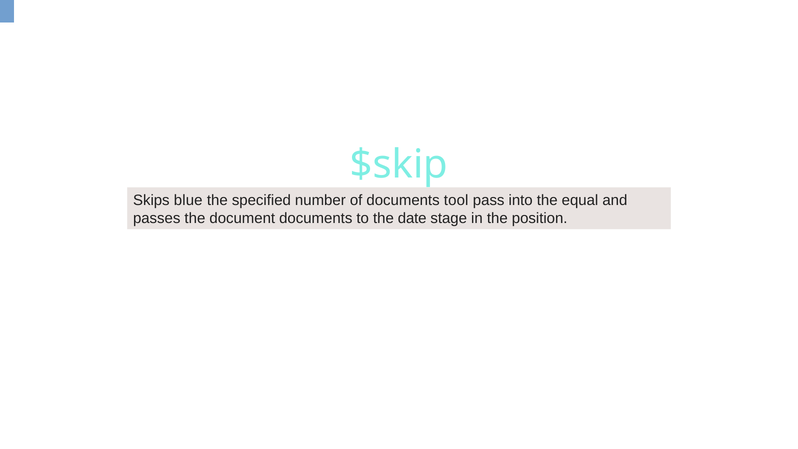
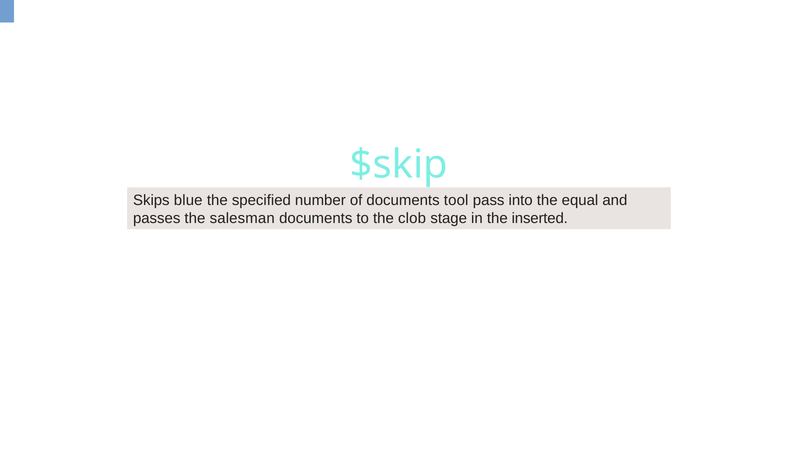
document: document -> salesman
date: date -> clob
position: position -> inserted
